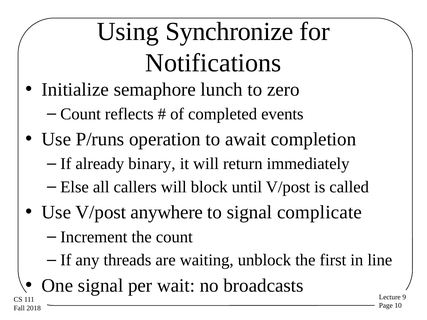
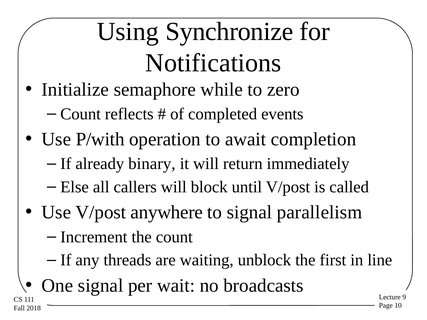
lunch: lunch -> while
P/runs: P/runs -> P/with
complicate: complicate -> parallelism
